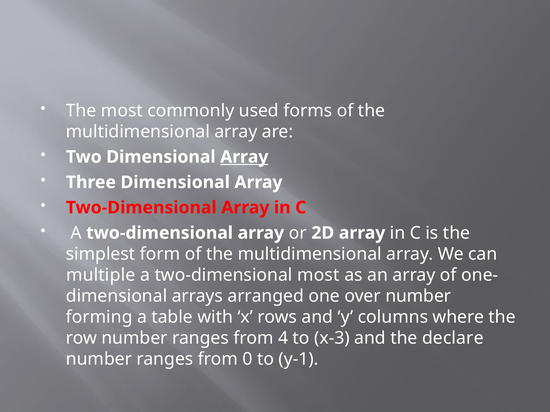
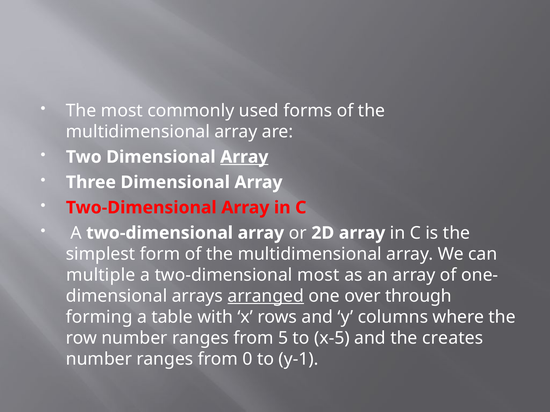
arranged underline: none -> present
over number: number -> through
4: 4 -> 5
x-3: x-3 -> x-5
declare: declare -> creates
